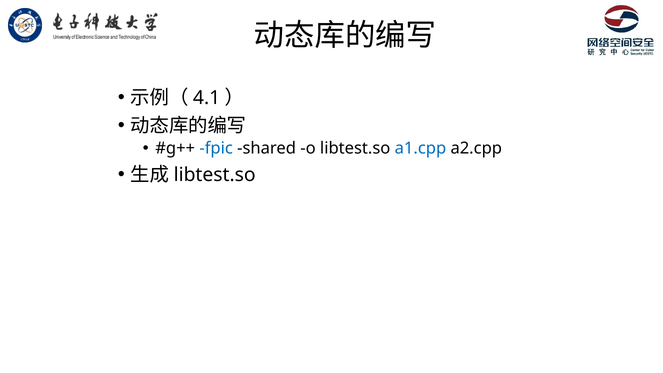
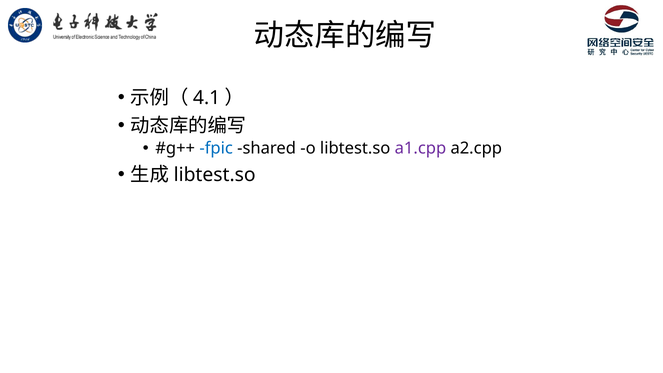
a1.cpp colour: blue -> purple
